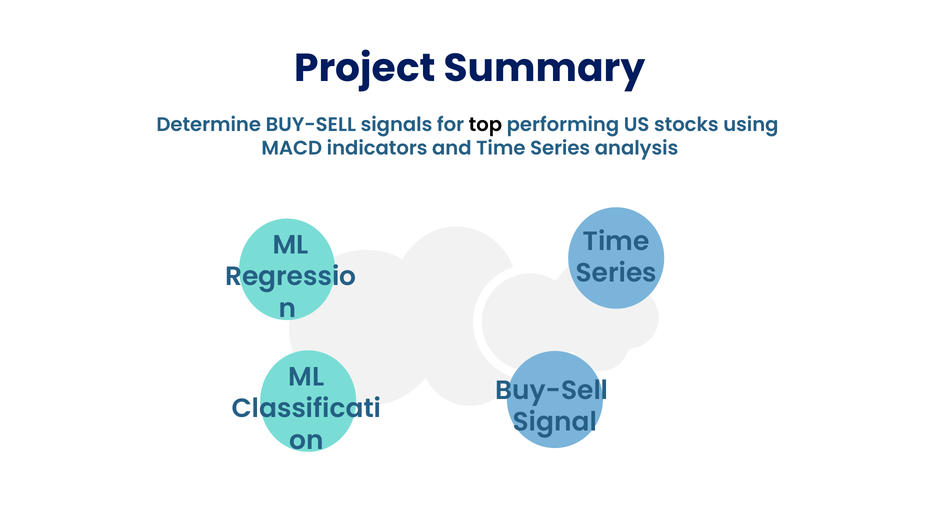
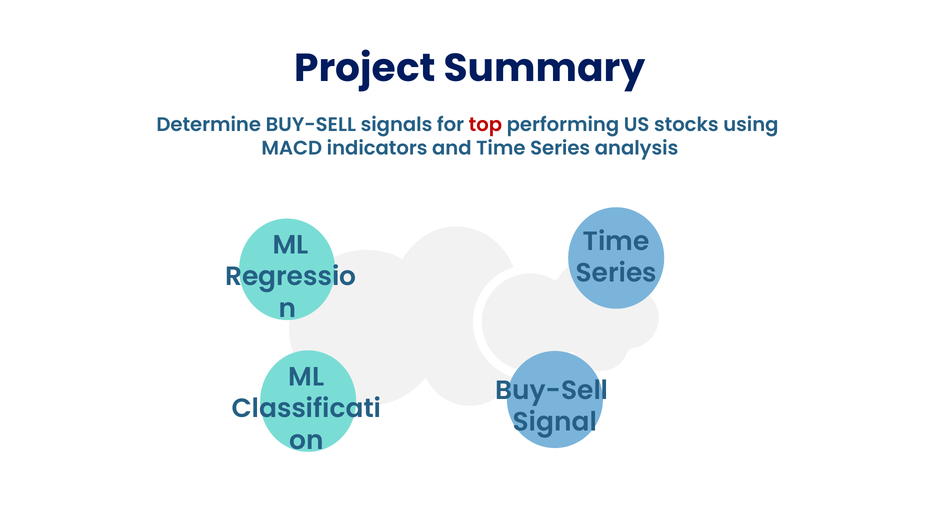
top colour: black -> red
